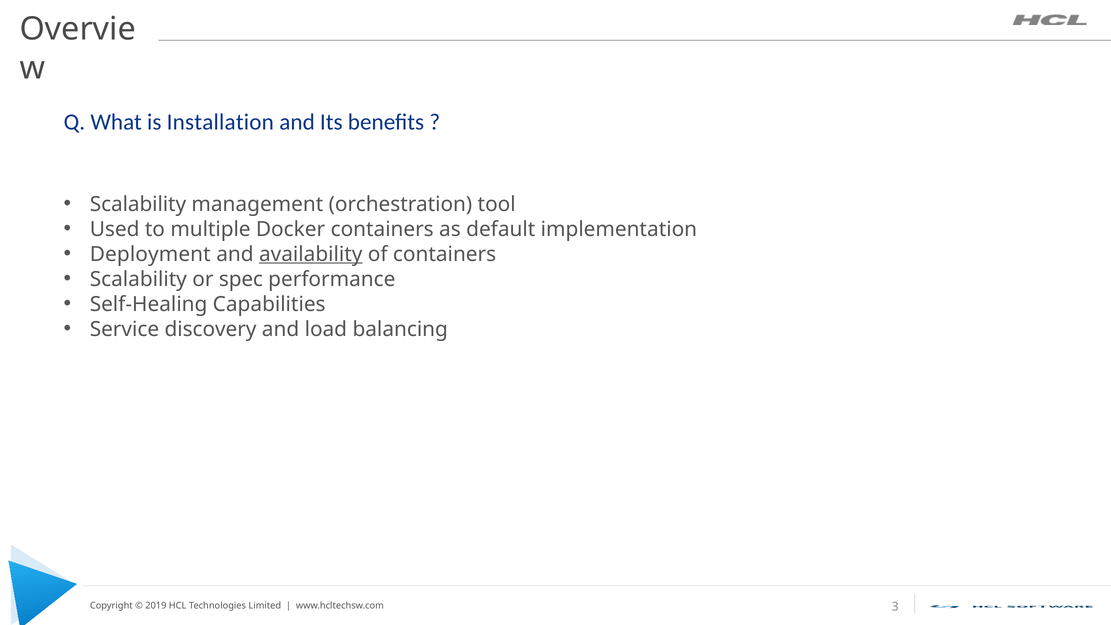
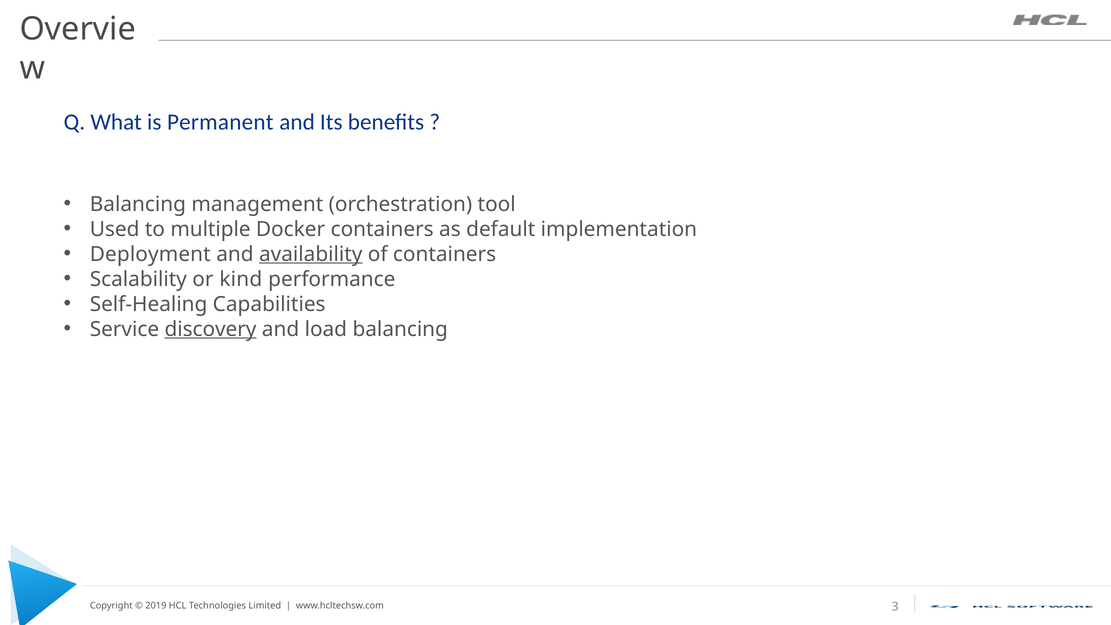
Installation: Installation -> Permanent
Scalability at (138, 204): Scalability -> Balancing
spec: spec -> kind
discovery underline: none -> present
